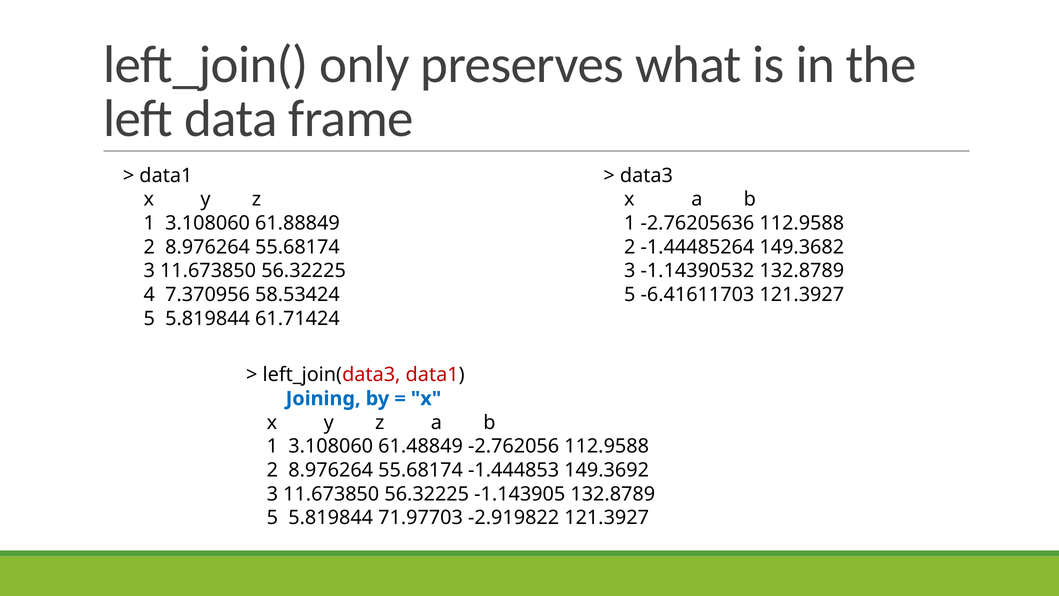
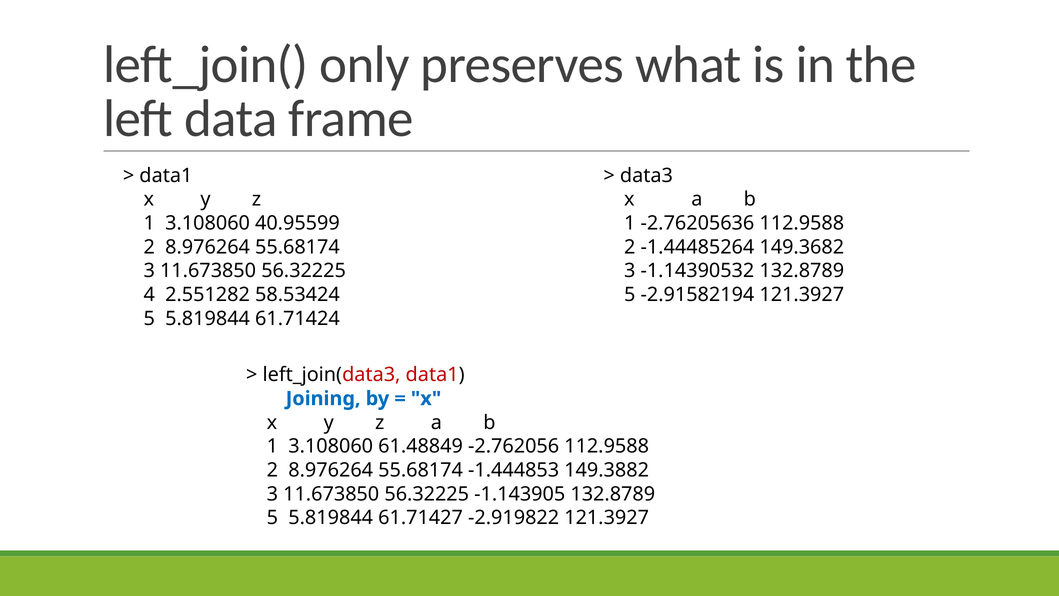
61.88849: 61.88849 -> 40.95599
7.370956: 7.370956 -> 2.551282
-6.41611703: -6.41611703 -> -2.91582194
149.3692: 149.3692 -> 149.3882
71.97703: 71.97703 -> 61.71427
